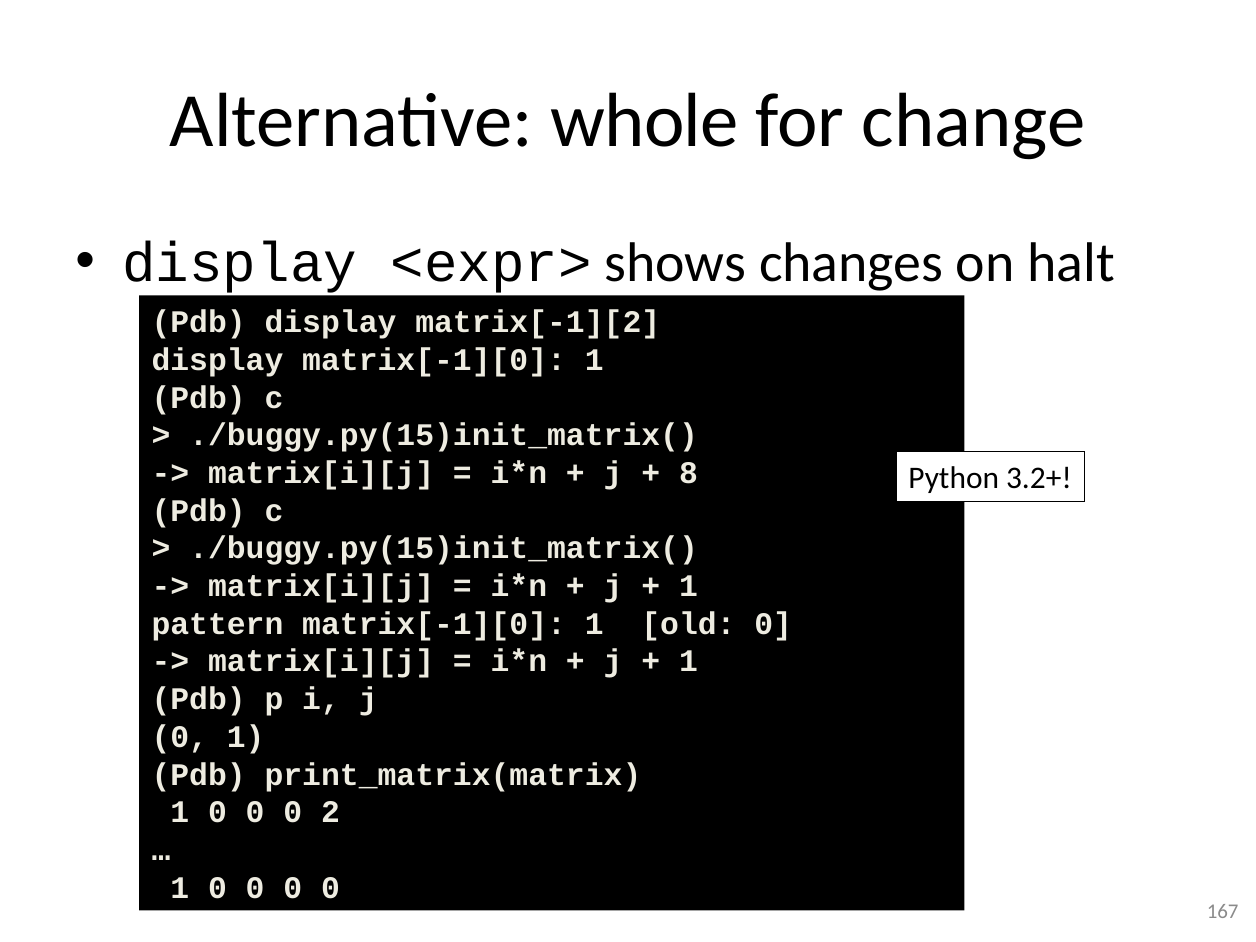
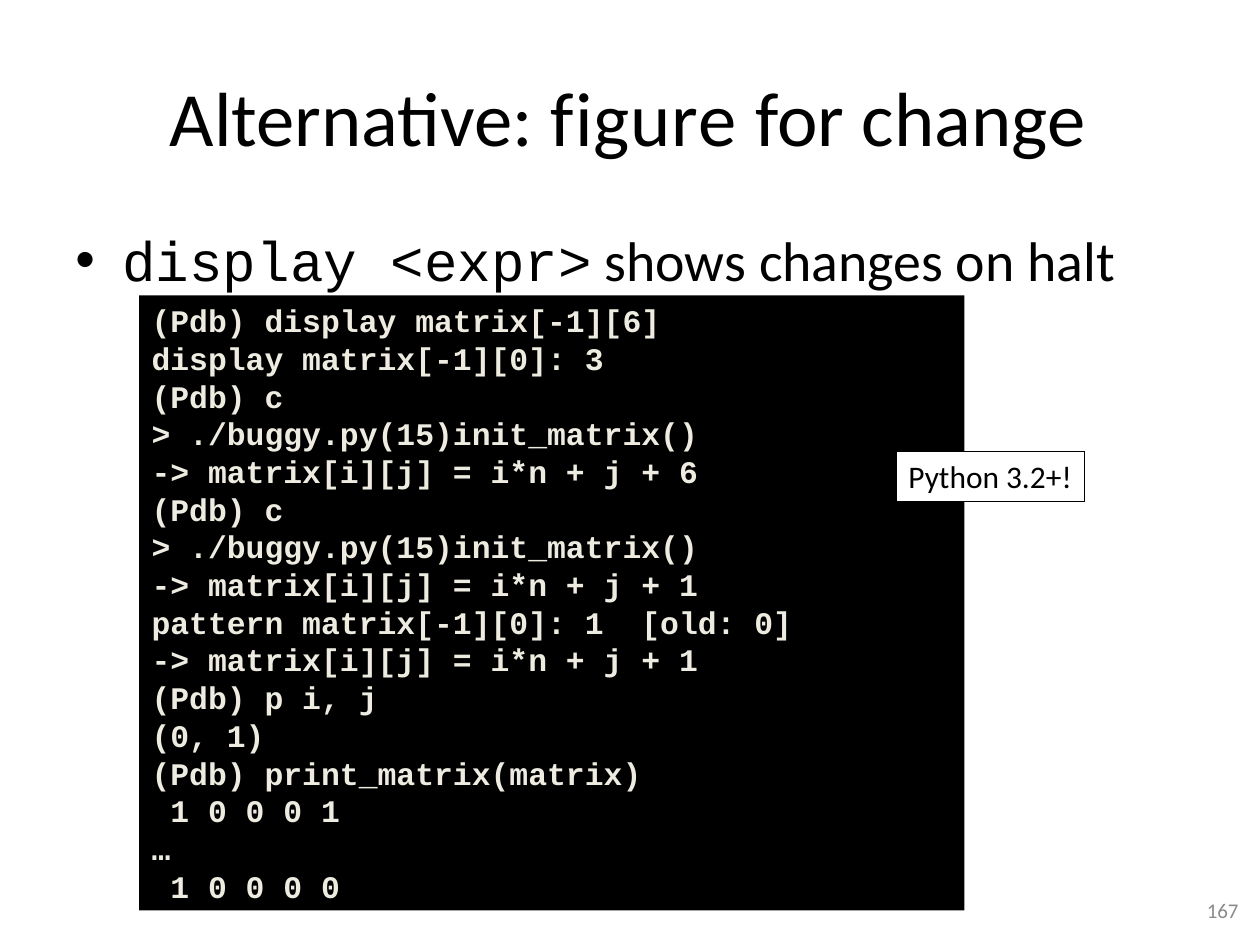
whole: whole -> figure
matrix[-1][2: matrix[-1][2 -> matrix[-1][6
display matrix[-1][0 1: 1 -> 3
8: 8 -> 6
0 0 2: 2 -> 1
